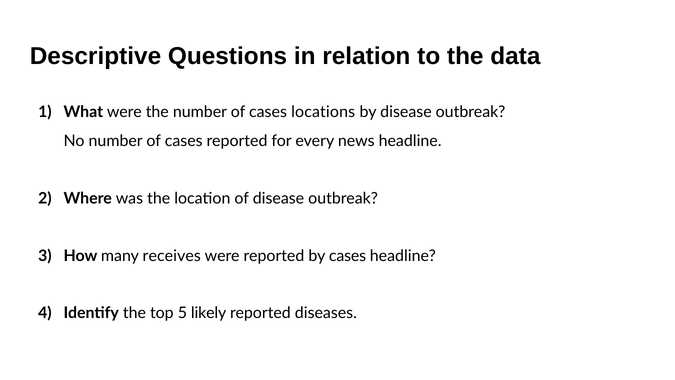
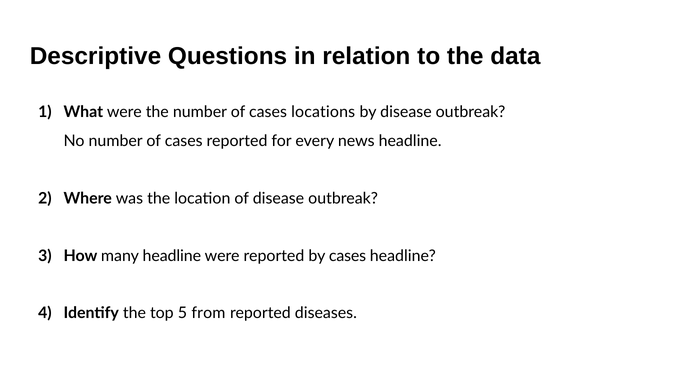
many receives: receives -> headline
likely: likely -> from
